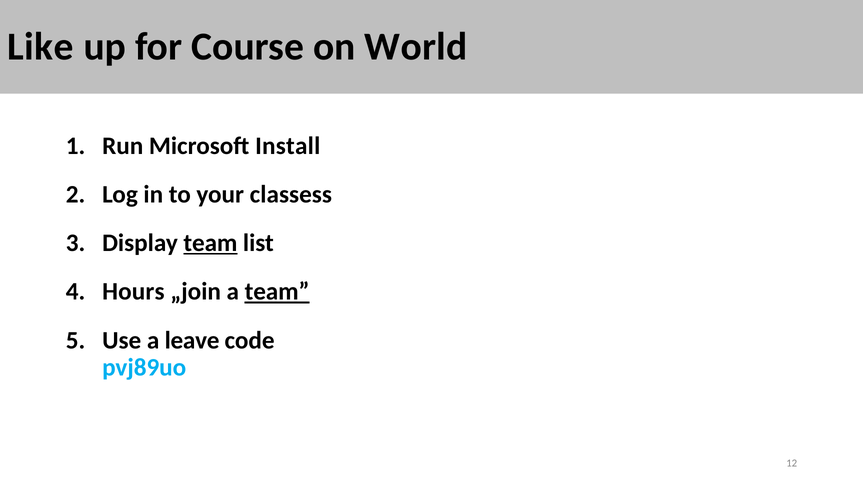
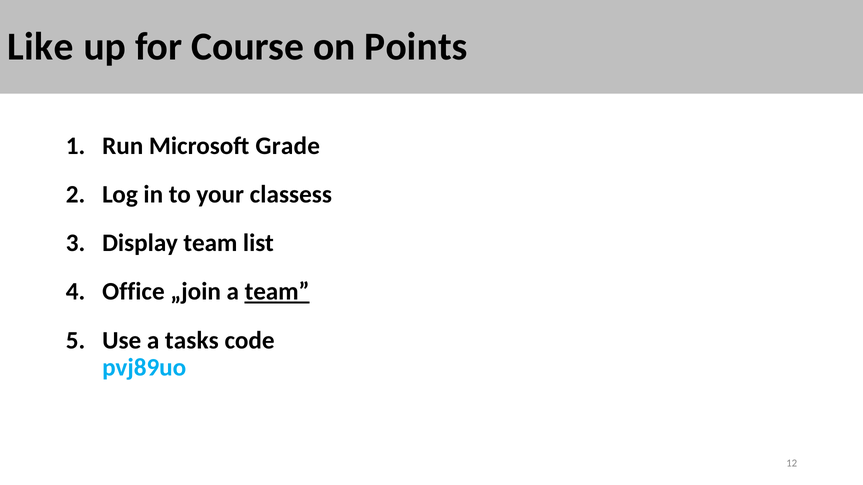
World: World -> Points
Install: Install -> Grade
team at (210, 243) underline: present -> none
Hours: Hours -> Office
leave: leave -> tasks
